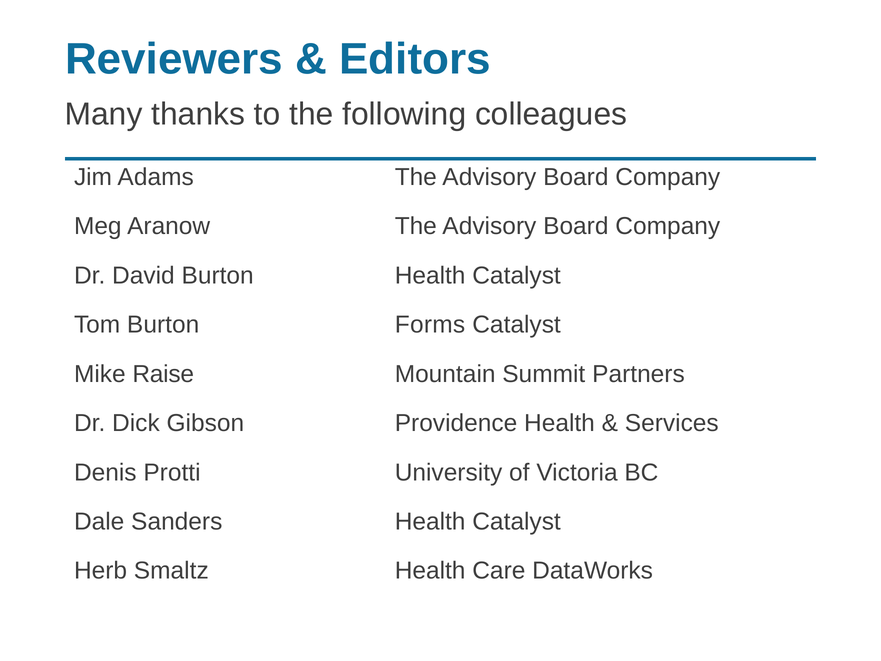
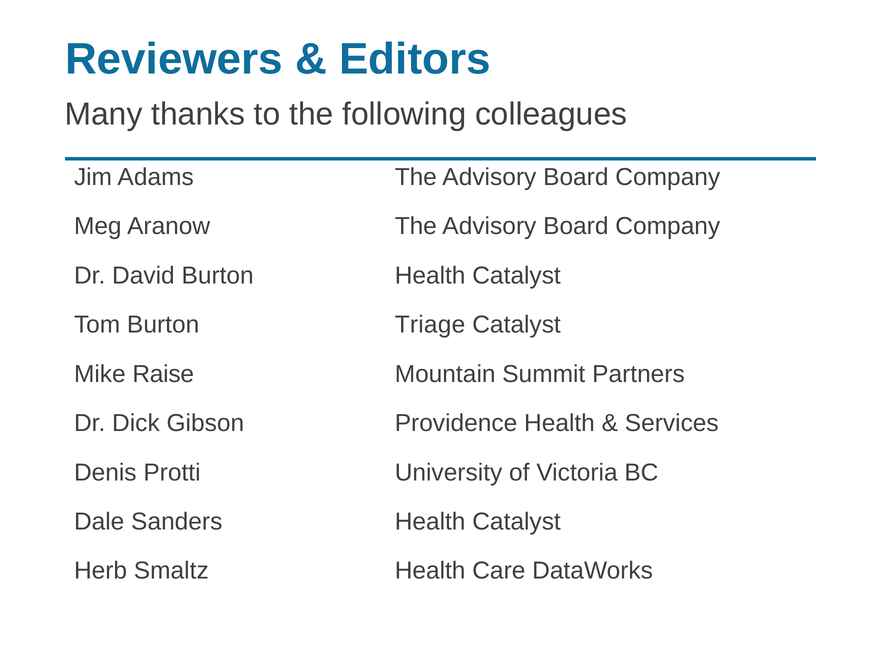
Forms: Forms -> Triage
